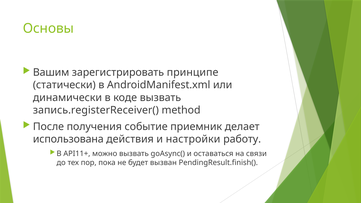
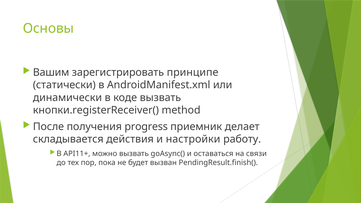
запись.registerReceiver(: запись.registerReceiver( -> кнопки.registerReceiver(
событие: событие -> progress
использована: использована -> складывается
